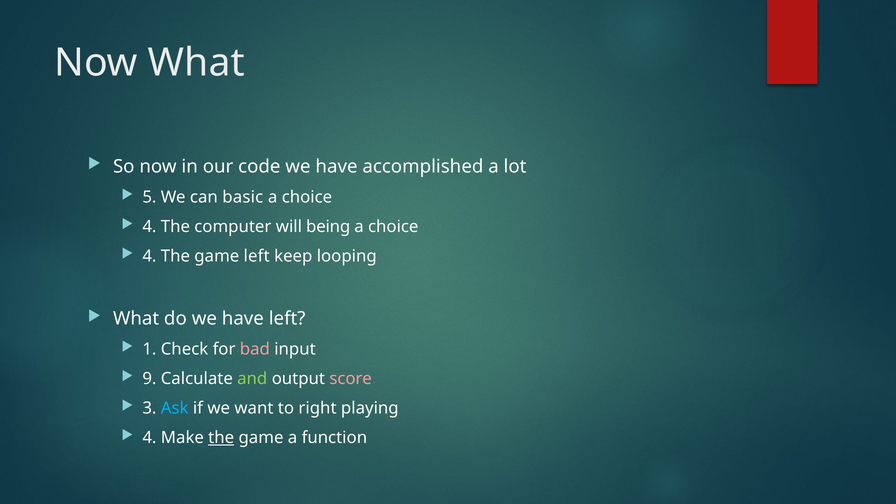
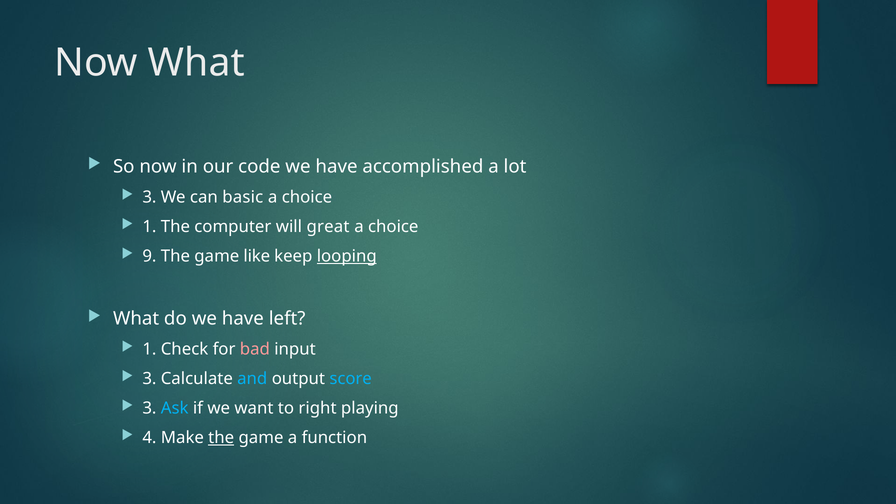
5 at (149, 197): 5 -> 3
4 at (149, 227): 4 -> 1
being: being -> great
4 at (149, 256): 4 -> 9
game left: left -> like
looping underline: none -> present
9 at (149, 379): 9 -> 3
and colour: light green -> light blue
score colour: pink -> light blue
